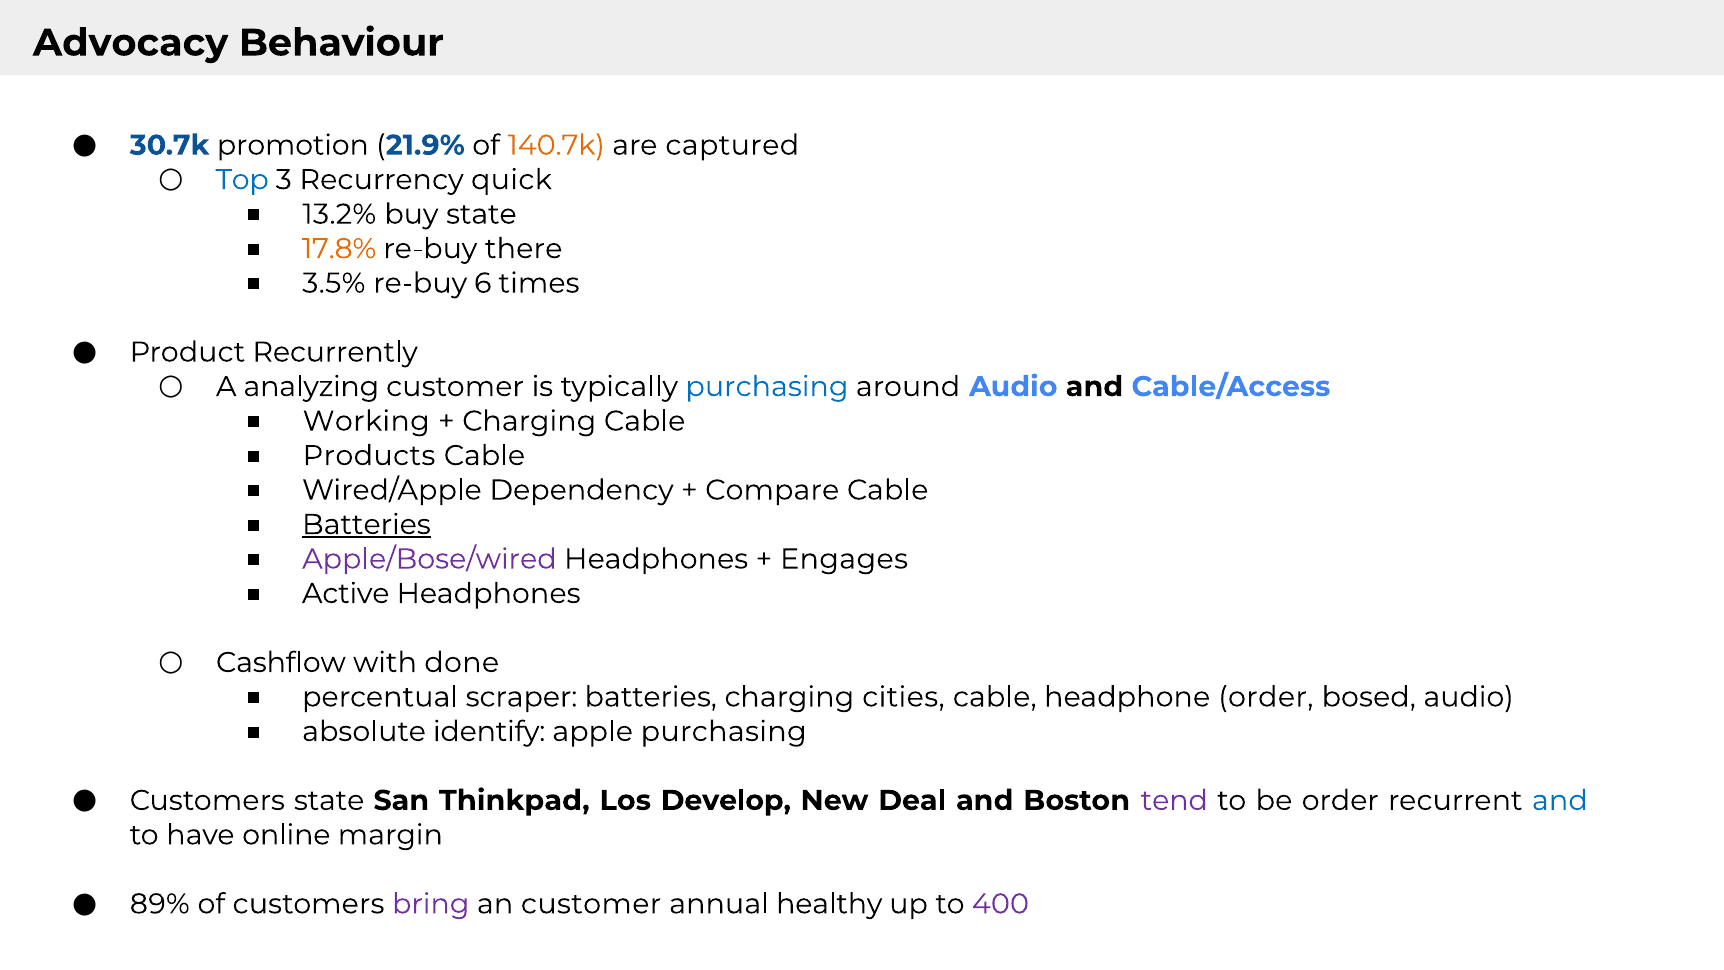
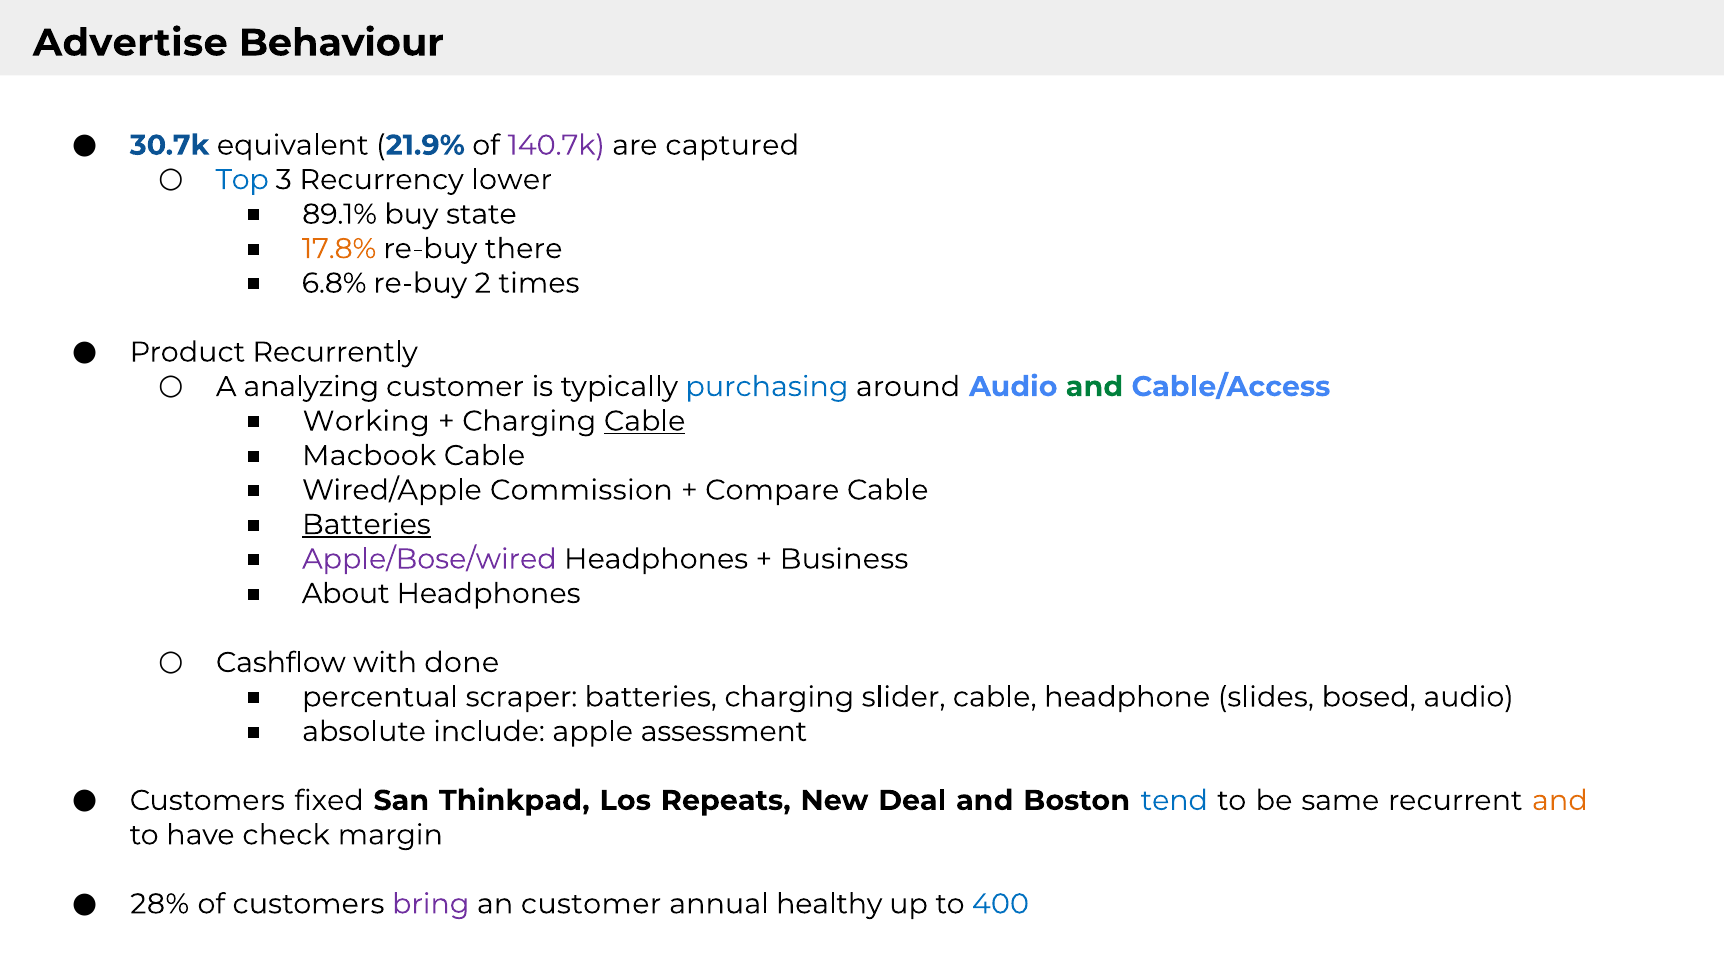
Advocacy: Advocacy -> Advertise
promotion: promotion -> equivalent
140.7k colour: orange -> purple
quick: quick -> lower
13.2%: 13.2% -> 89.1%
3.5%: 3.5% -> 6.8%
6: 6 -> 2
and at (1094, 387) colour: black -> green
Cable at (645, 421) underline: none -> present
Products: Products -> Macbook
Dependency: Dependency -> Commission
Engages: Engages -> Business
Active: Active -> About
cities: cities -> slider
headphone order: order -> slides
identify: identify -> include
apple purchasing: purchasing -> assessment
Customers state: state -> fixed
Develop: Develop -> Repeats
tend colour: purple -> blue
be order: order -> same
and at (1560, 800) colour: blue -> orange
online: online -> check
89%: 89% -> 28%
400 colour: purple -> blue
